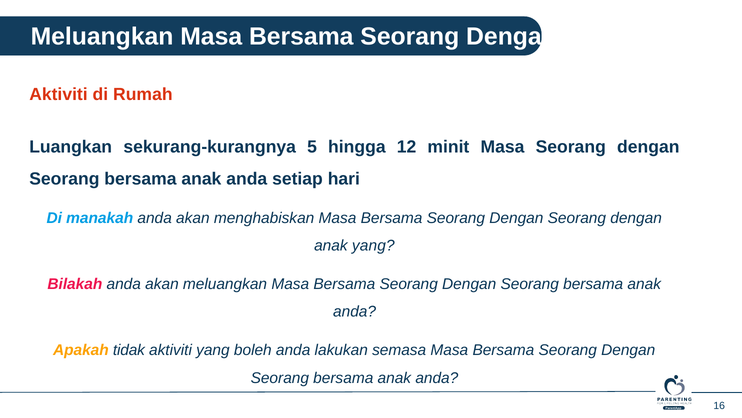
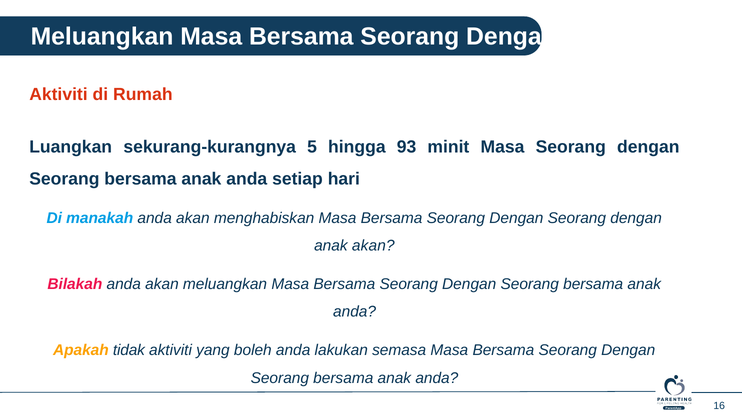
12: 12 -> 93
anak yang: yang -> akan
